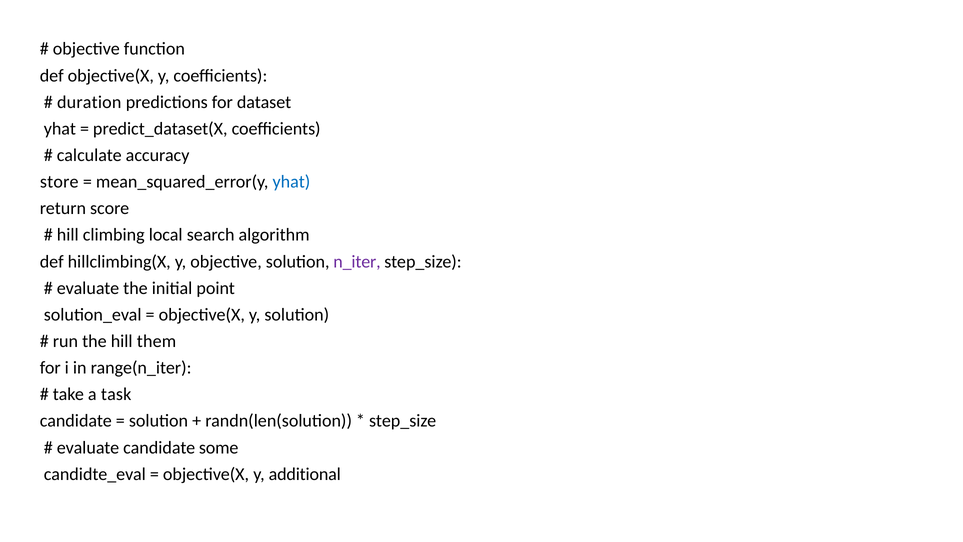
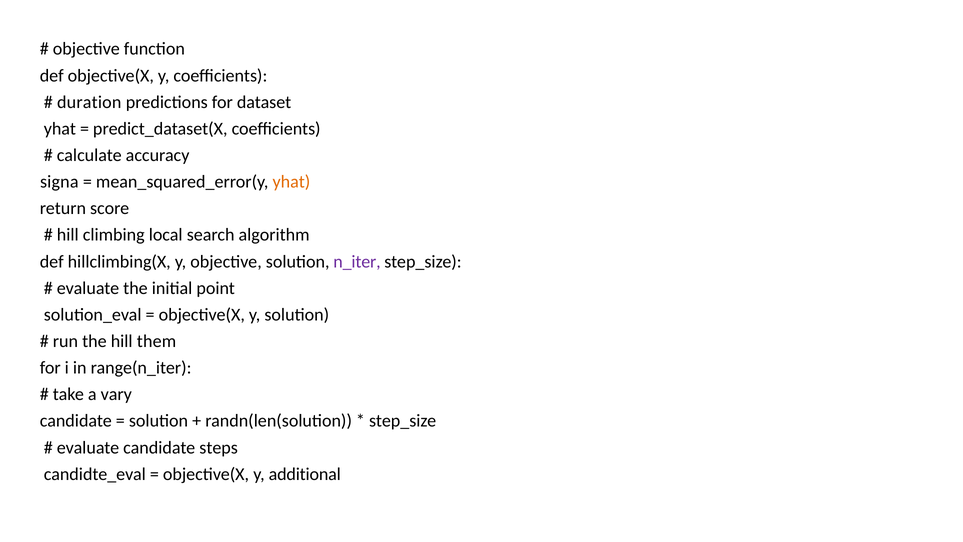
store: store -> signa
yhat at (291, 182) colour: blue -> orange
task: task -> vary
some: some -> steps
